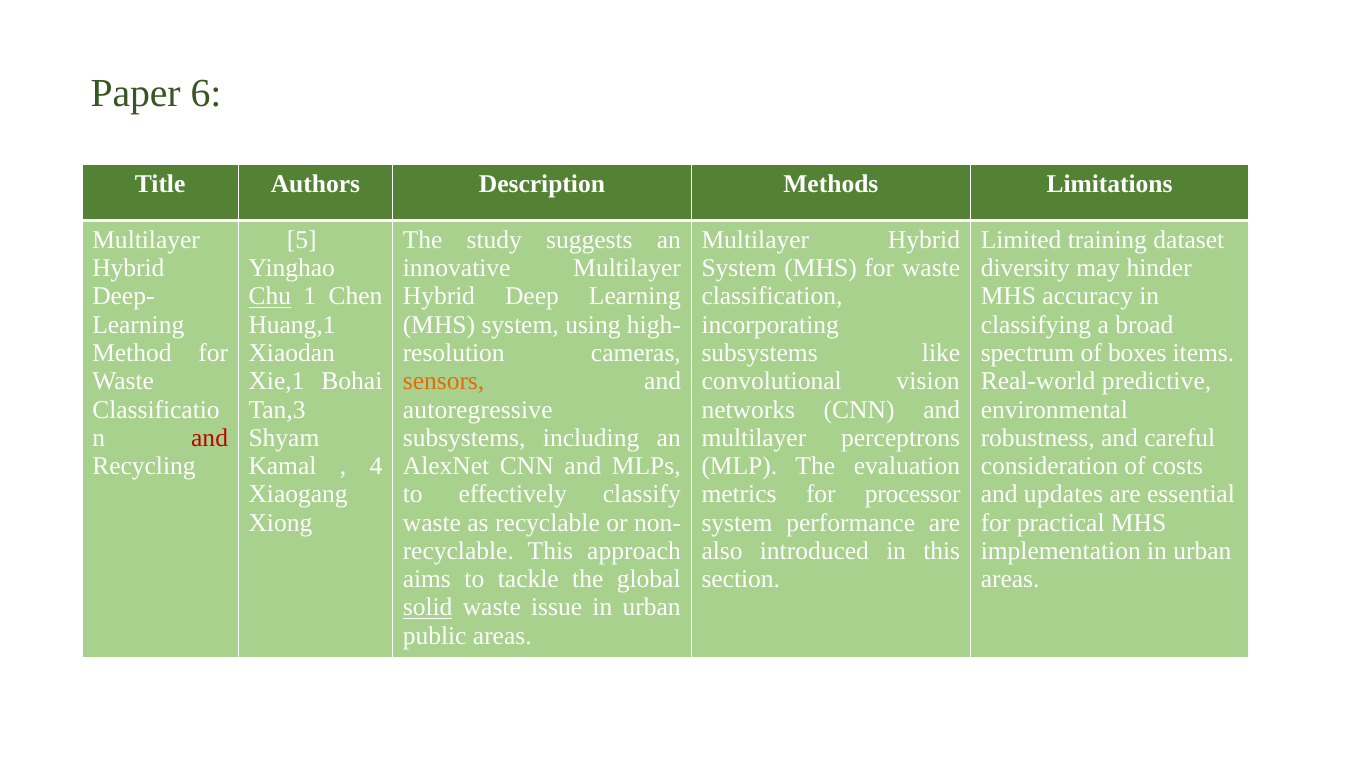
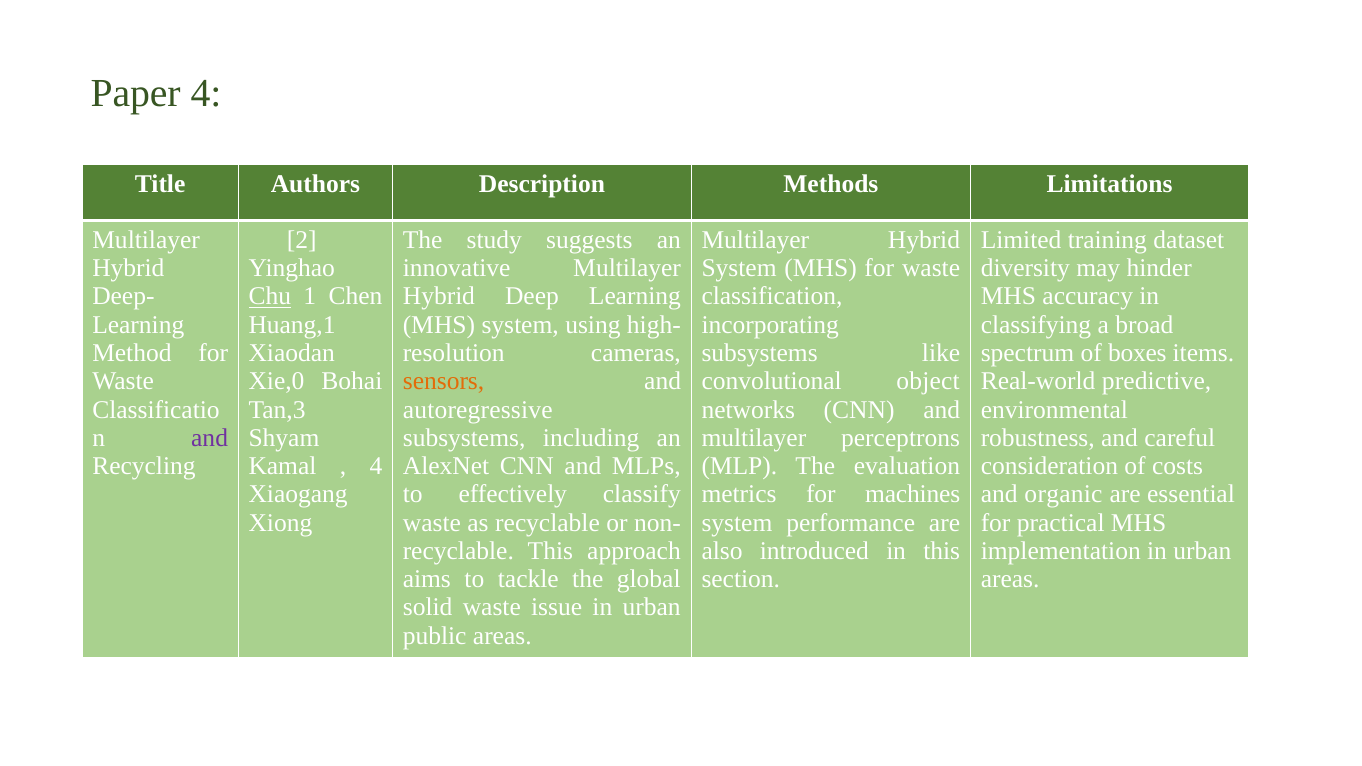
Paper 6: 6 -> 4
5: 5 -> 2
Xie,1: Xie,1 -> Xie,0
vision: vision -> object
and at (210, 438) colour: red -> purple
processor: processor -> machines
updates: updates -> organic
solid underline: present -> none
